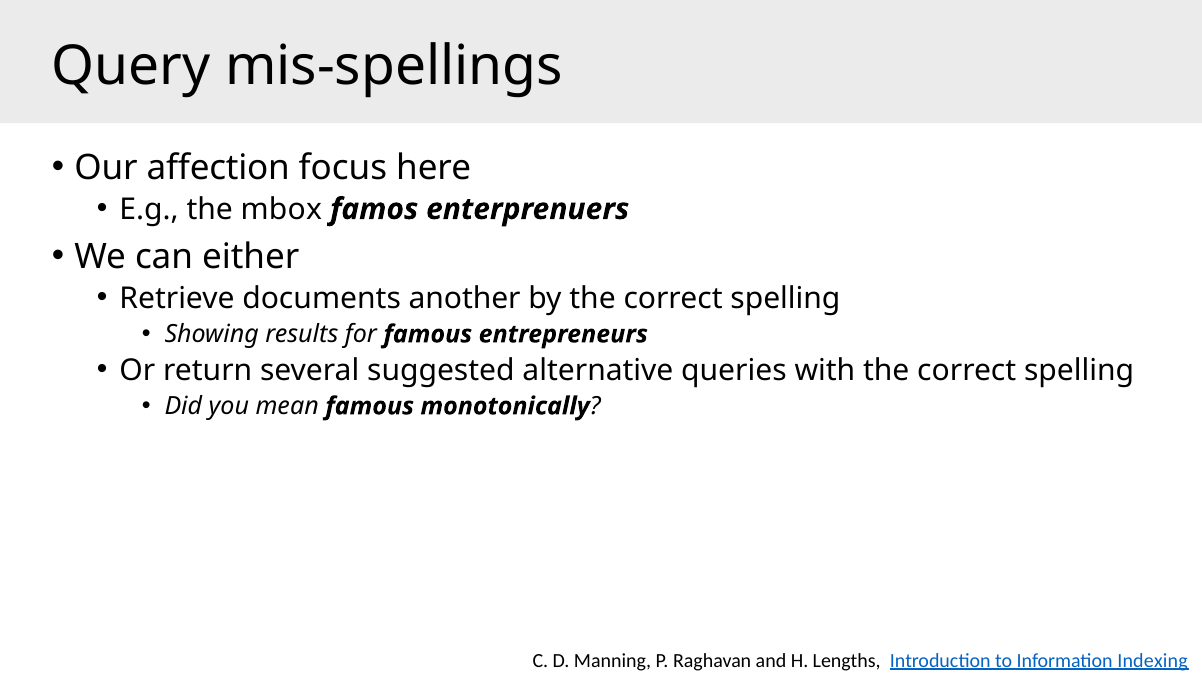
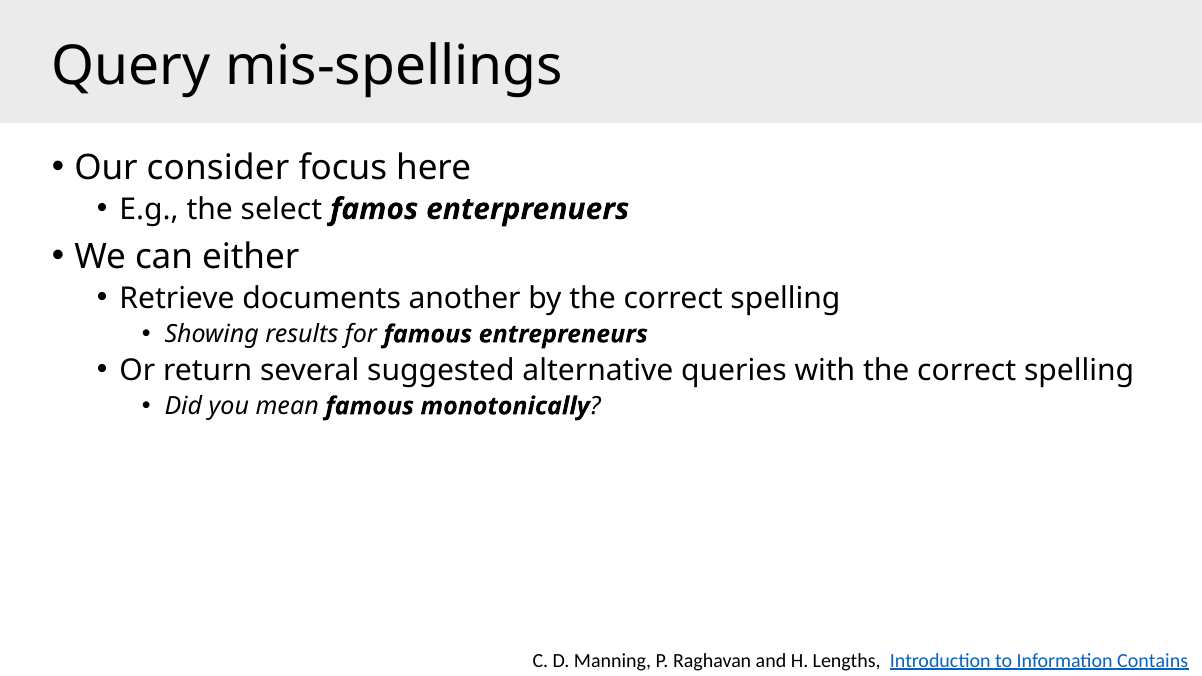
affection: affection -> consider
mbox: mbox -> select
Indexing: Indexing -> Contains
